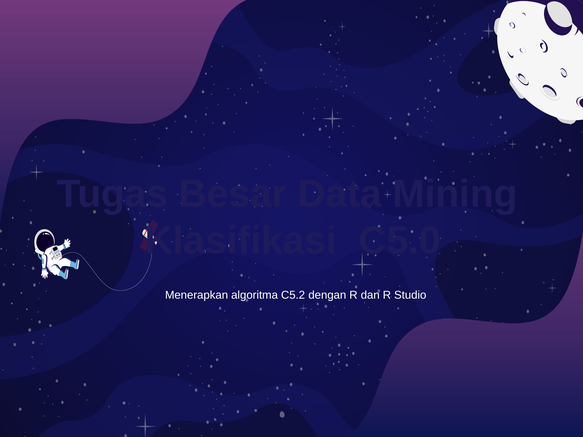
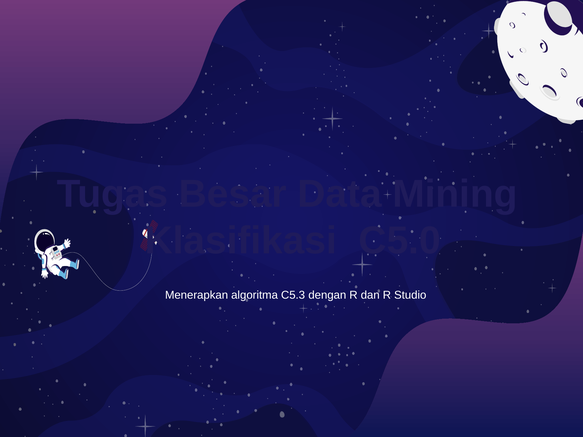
C5.2: C5.2 -> C5.3
